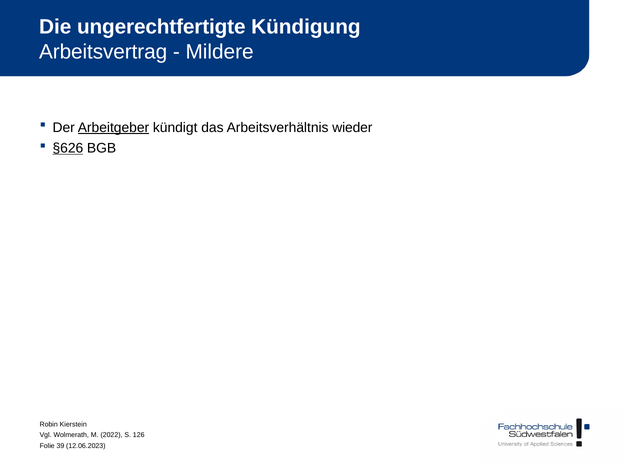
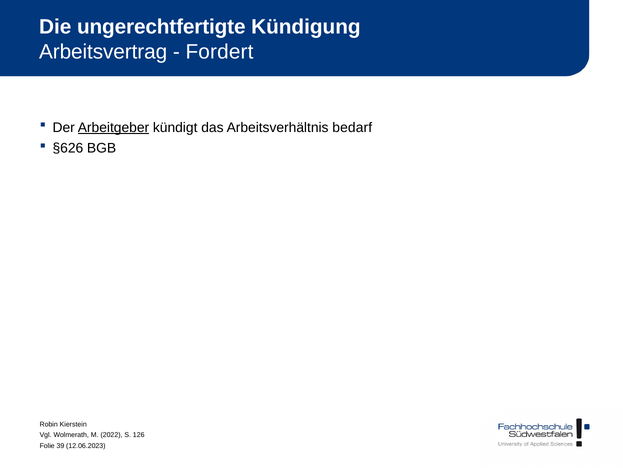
Mildere: Mildere -> Fordert
wieder: wieder -> bedarf
§626 underline: present -> none
